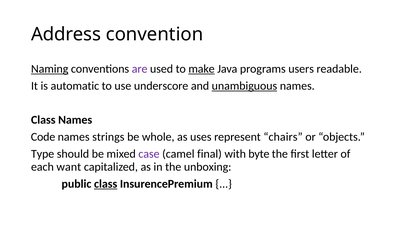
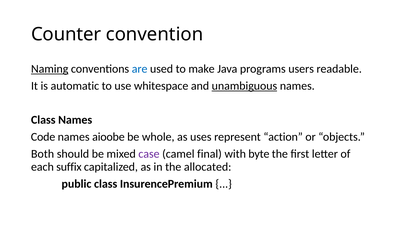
Address: Address -> Counter
are colour: purple -> blue
make underline: present -> none
underscore: underscore -> whitespace
strings: strings -> aioobe
chairs: chairs -> action
Type: Type -> Both
want: want -> suffix
unboxing: unboxing -> allocated
class at (106, 184) underline: present -> none
